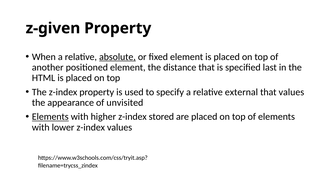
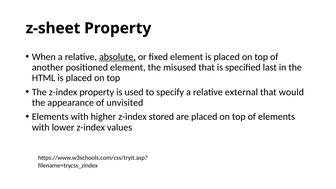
z-given: z-given -> z-sheet
distance: distance -> misused
that values: values -> would
Elements at (50, 117) underline: present -> none
